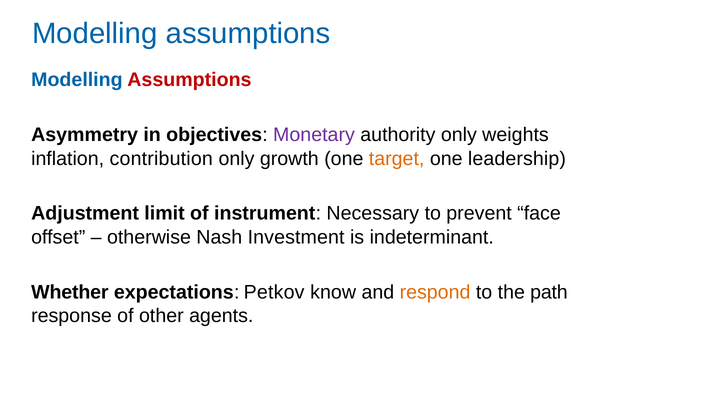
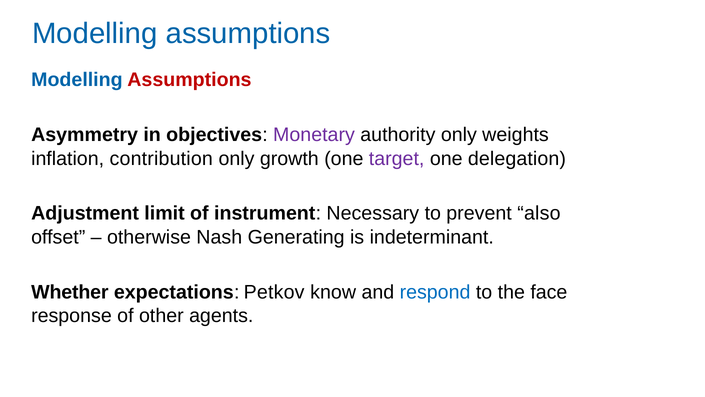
target colour: orange -> purple
leadership: leadership -> delegation
face: face -> also
Investment: Investment -> Generating
respond colour: orange -> blue
path: path -> face
